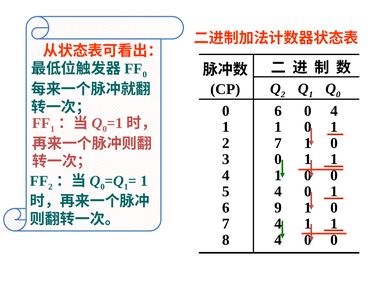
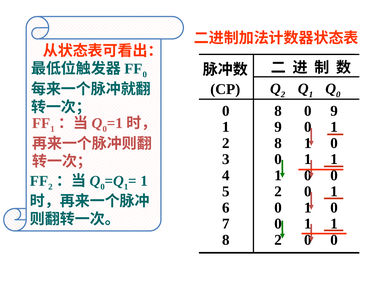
0 6: 6 -> 8
0 4: 4 -> 9
1 at (278, 127): 1 -> 9
2 7: 7 -> 8
5 4: 4 -> 2
6 9: 9 -> 0
7 4: 4 -> 0
8 4: 4 -> 2
